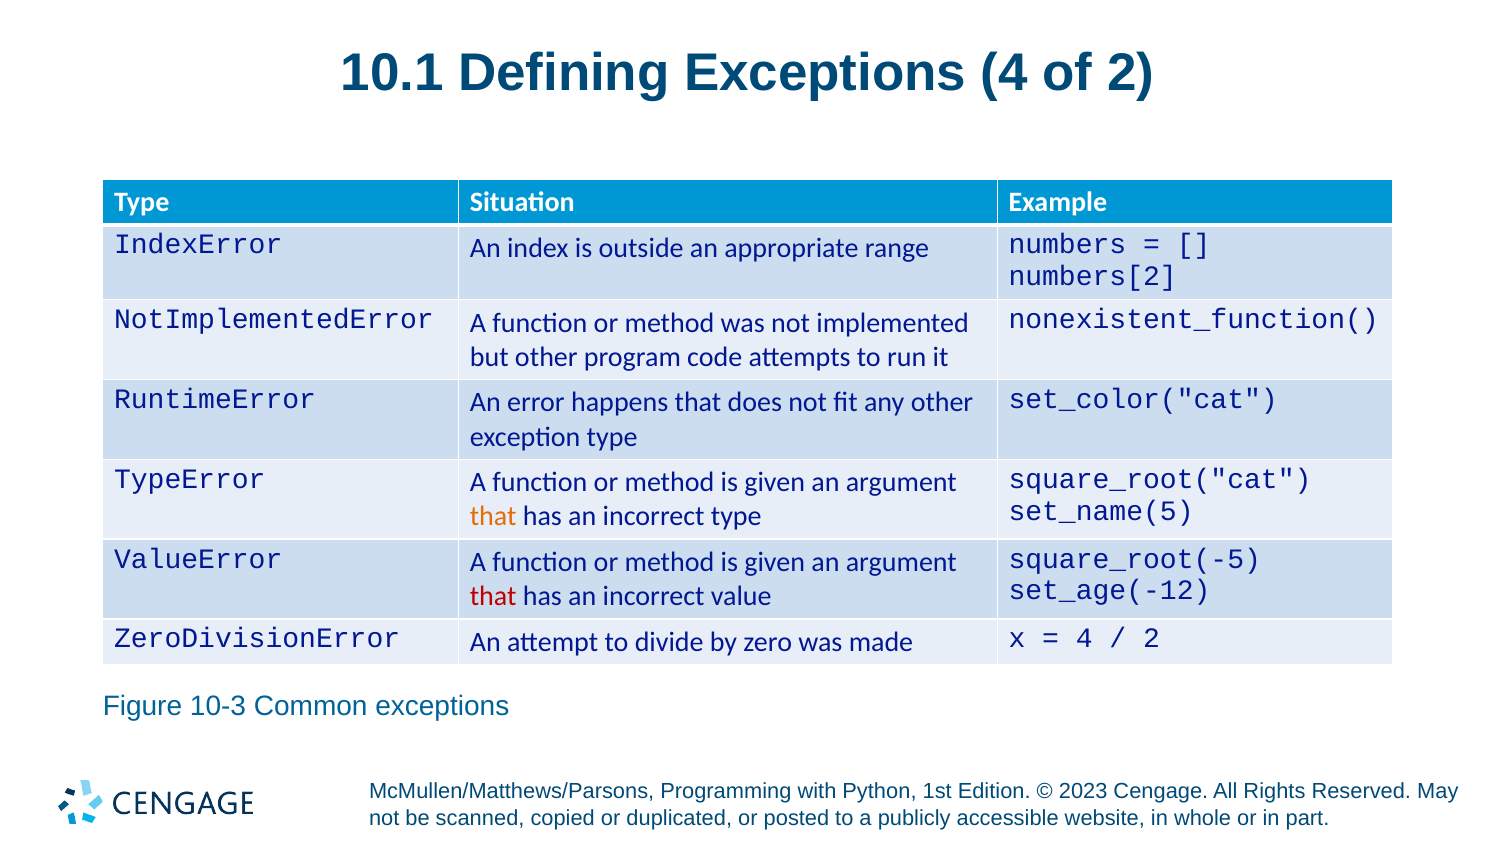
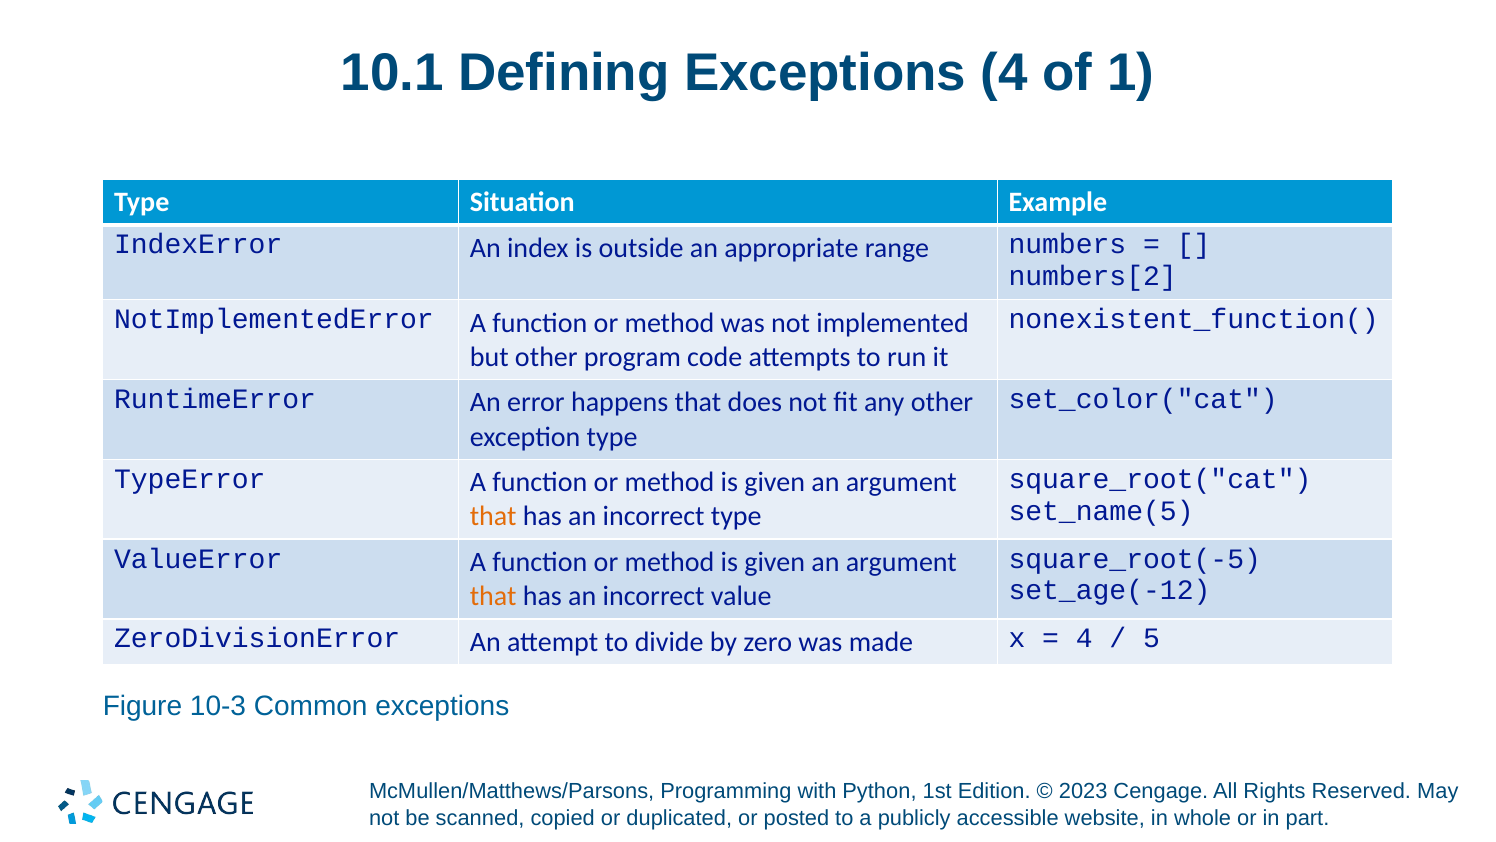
of 2: 2 -> 1
that at (493, 596) colour: red -> orange
2 at (1152, 638): 2 -> 5
